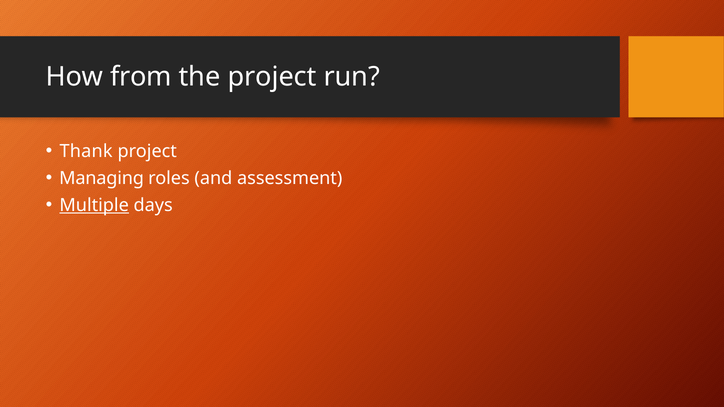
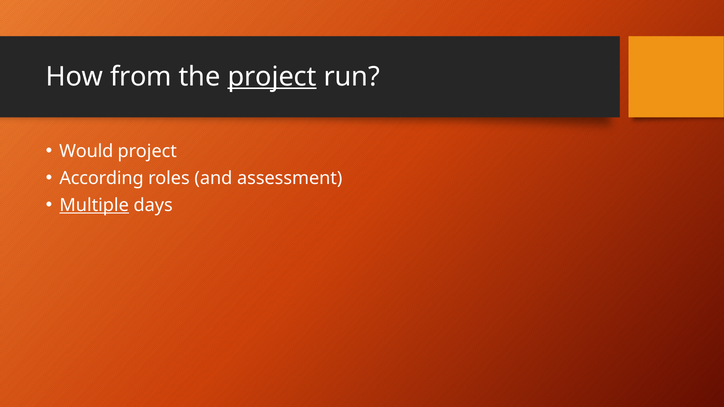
project at (272, 77) underline: none -> present
Thank: Thank -> Would
Managing: Managing -> According
